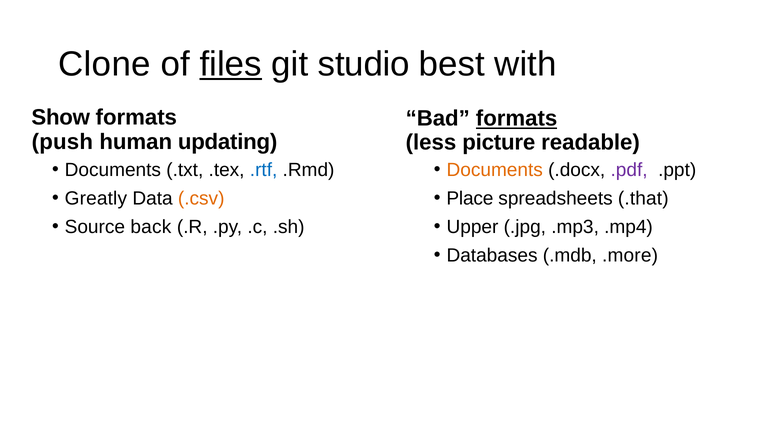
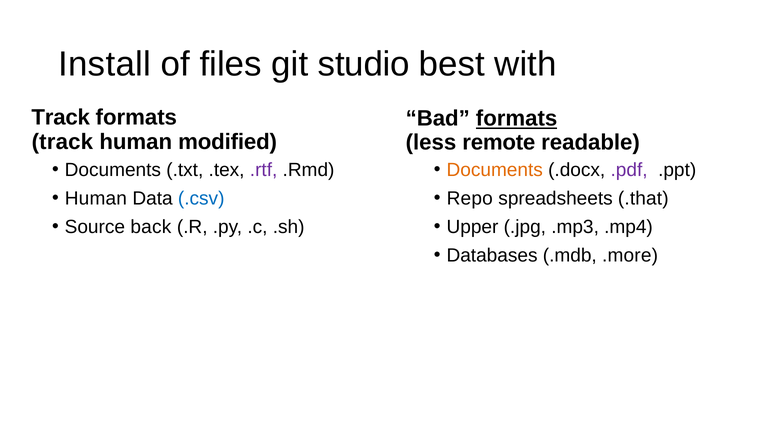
Clone: Clone -> Install
files underline: present -> none
Show at (61, 118): Show -> Track
push at (62, 142): push -> track
updating: updating -> modified
picture: picture -> remote
.rtf colour: blue -> purple
Greatly at (96, 198): Greatly -> Human
.csv colour: orange -> blue
Place: Place -> Repo
